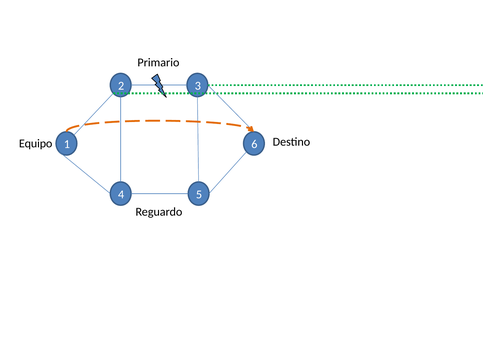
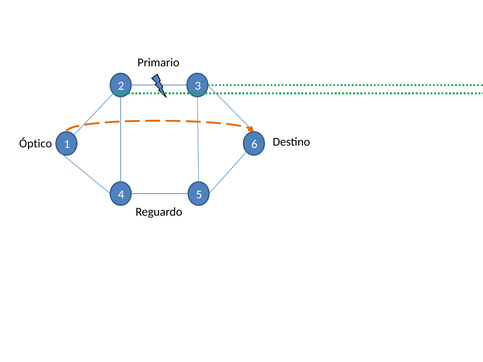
Equipo: Equipo -> Óptico
